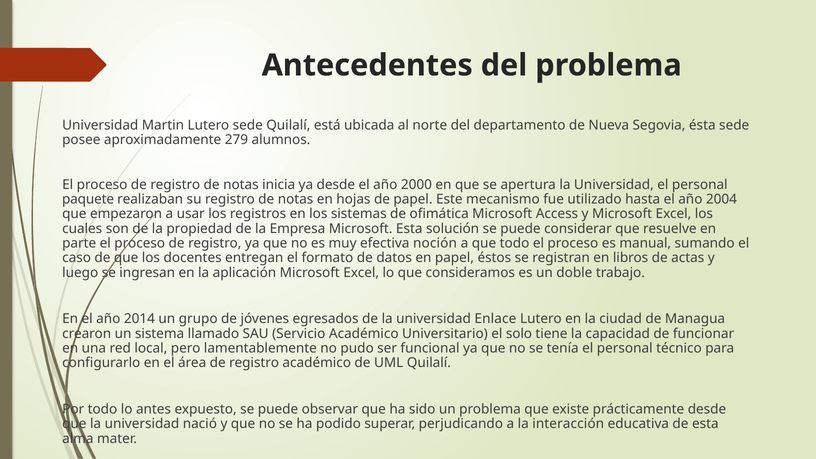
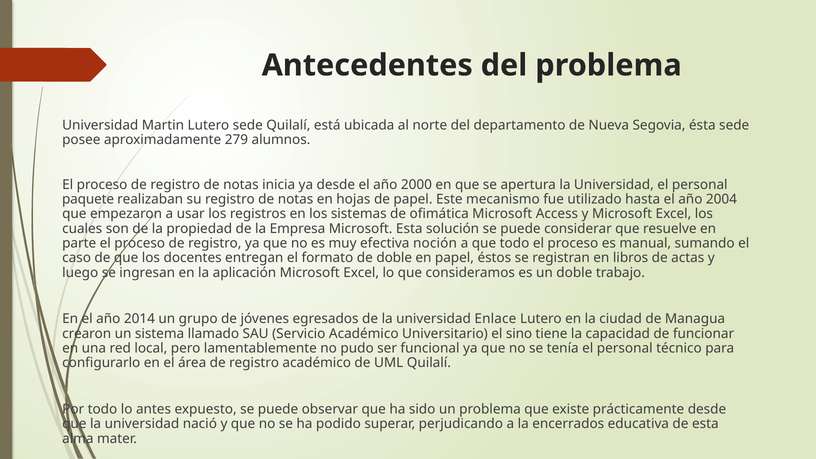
de datos: datos -> doble
solo: solo -> sino
interacción: interacción -> encerrados
